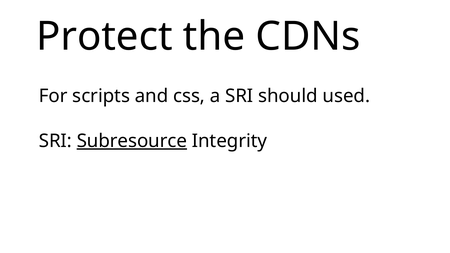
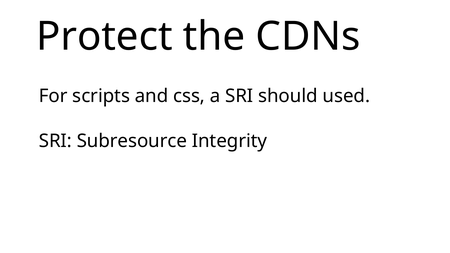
Subresource underline: present -> none
